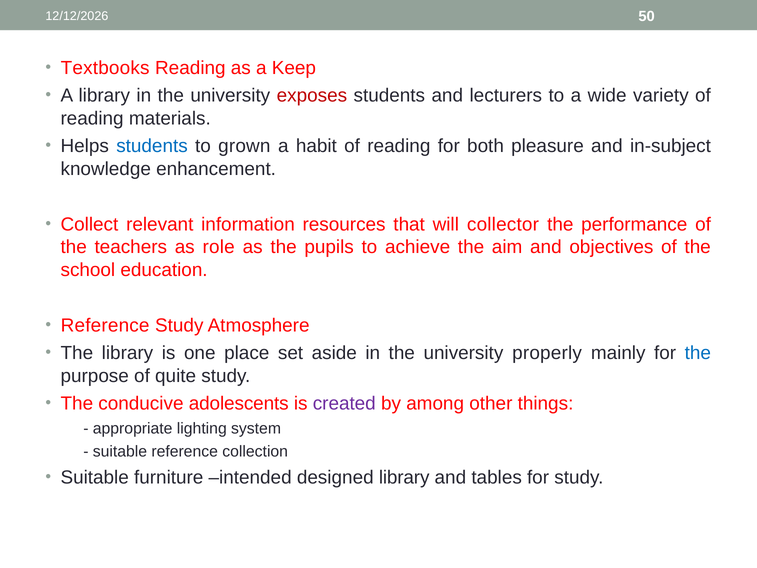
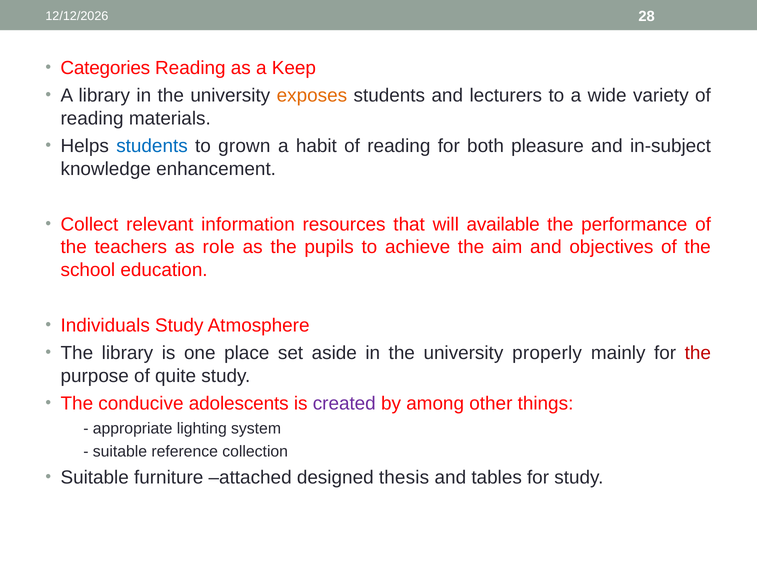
50: 50 -> 28
Textbooks: Textbooks -> Categories
exposes colour: red -> orange
collector: collector -> available
Reference at (105, 325): Reference -> Individuals
the at (698, 353) colour: blue -> red
intended: intended -> attached
designed library: library -> thesis
